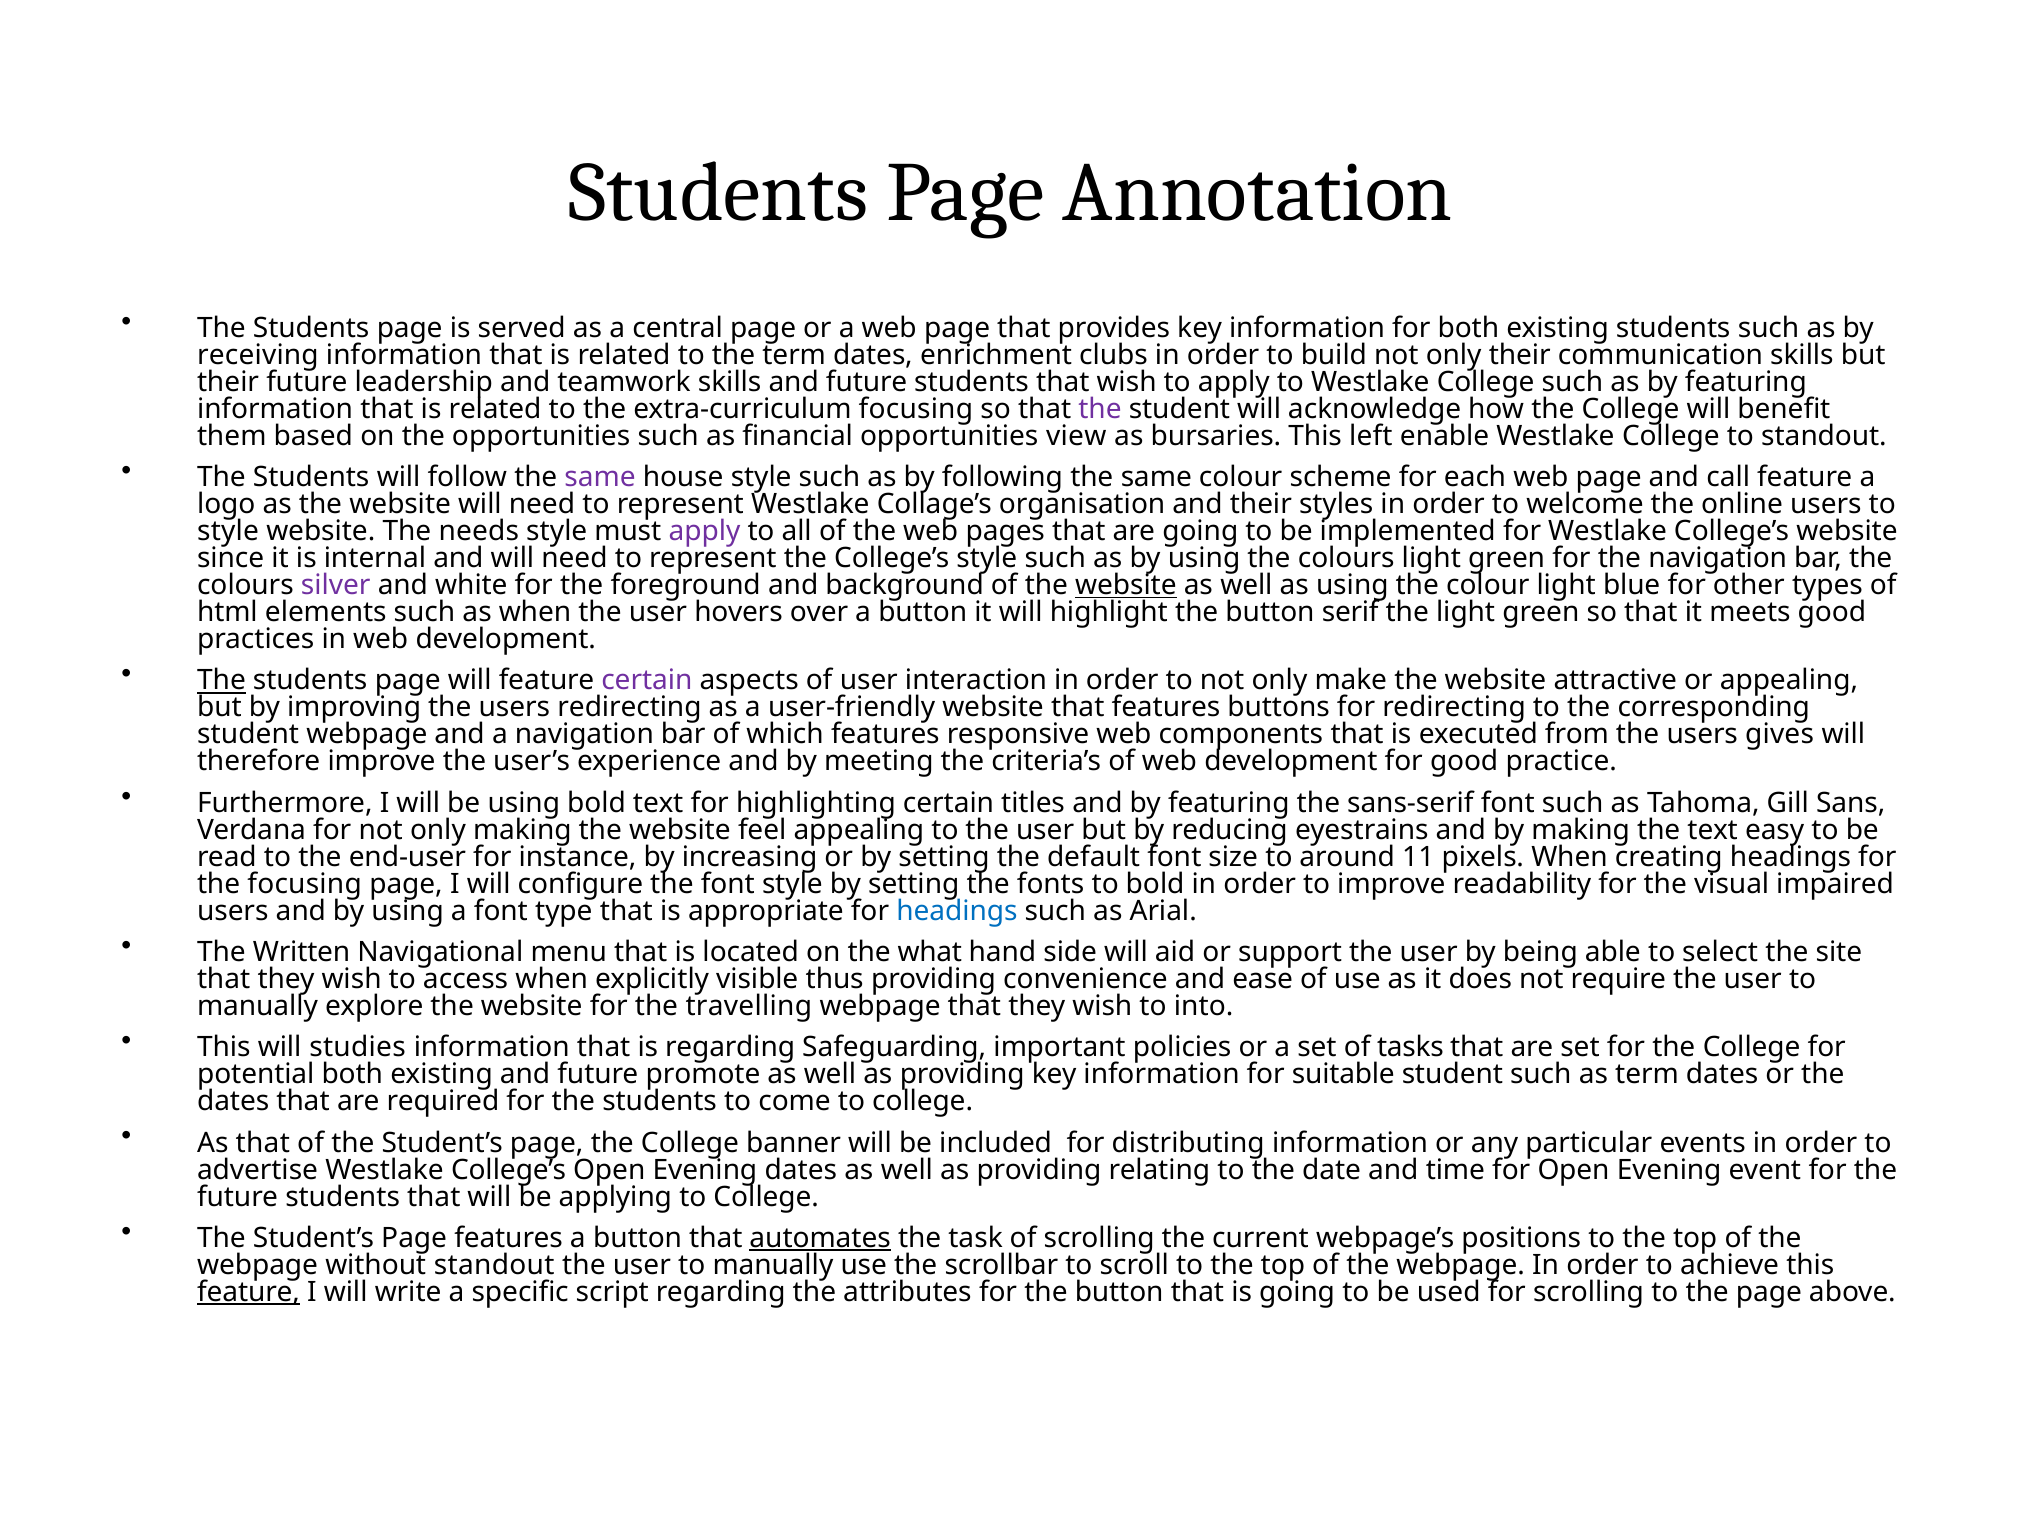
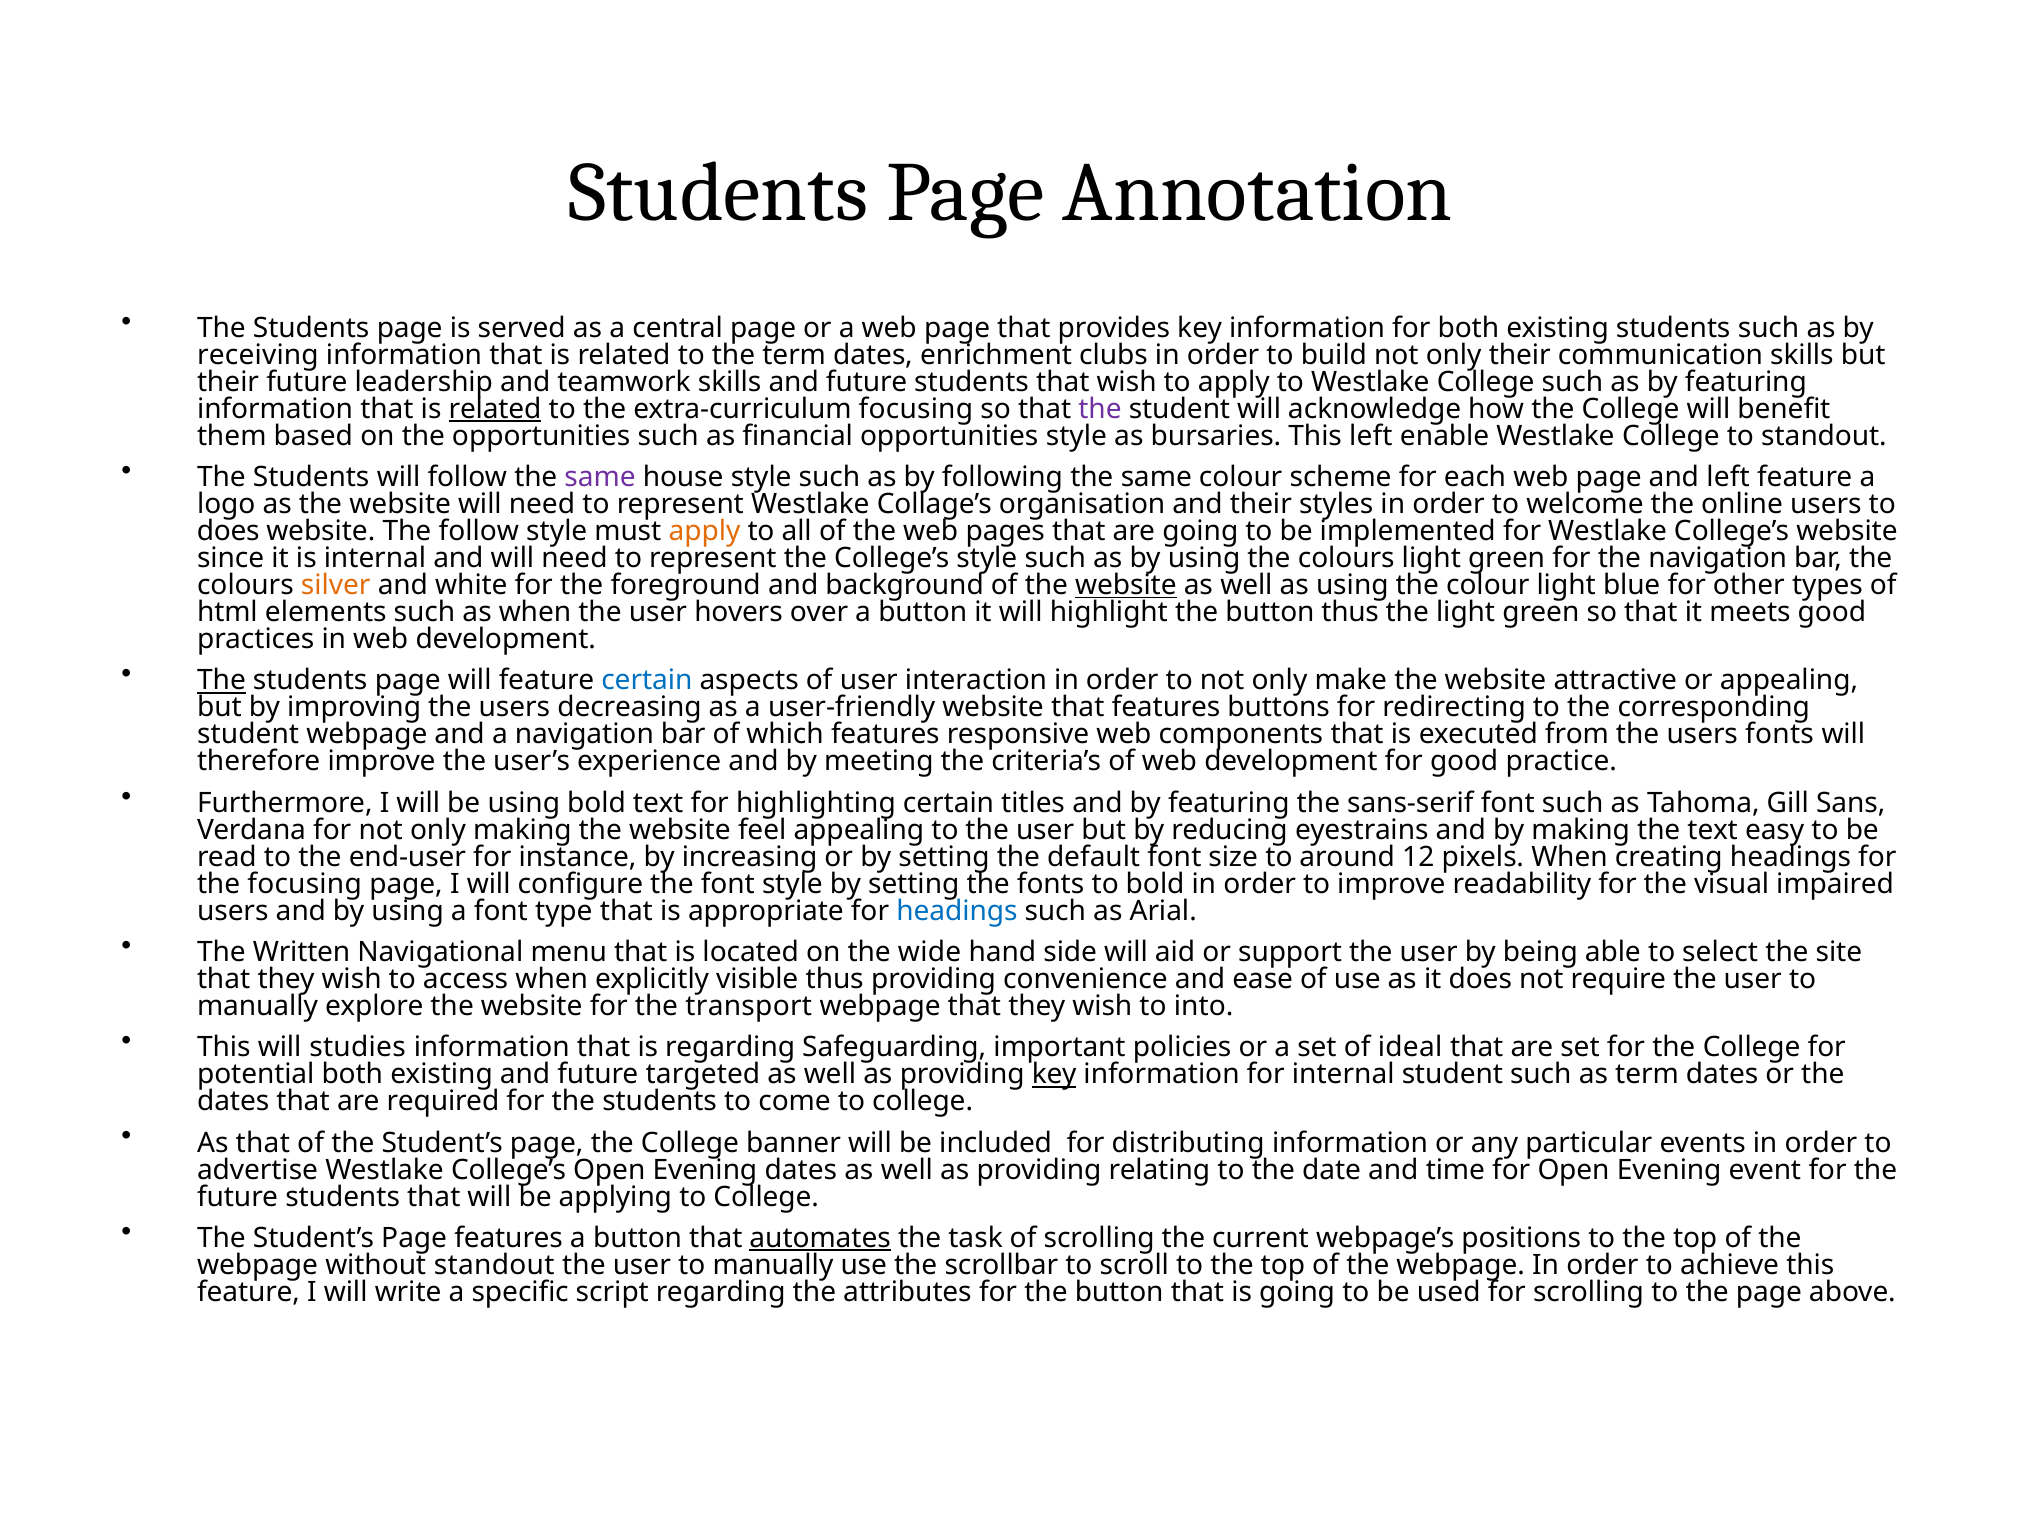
related at (495, 409) underline: none -> present
opportunities view: view -> style
and call: call -> left
style at (228, 531): style -> does
The needs: needs -> follow
apply at (705, 531) colour: purple -> orange
silver colour: purple -> orange
button serif: serif -> thus
certain at (647, 680) colour: purple -> blue
users redirecting: redirecting -> decreasing
users gives: gives -> fonts
11: 11 -> 12
what: what -> wide
travelling: travelling -> transport
tasks: tasks -> ideal
promote: promote -> targeted
key at (1054, 1074) underline: none -> present
for suitable: suitable -> internal
feature at (249, 1292) underline: present -> none
